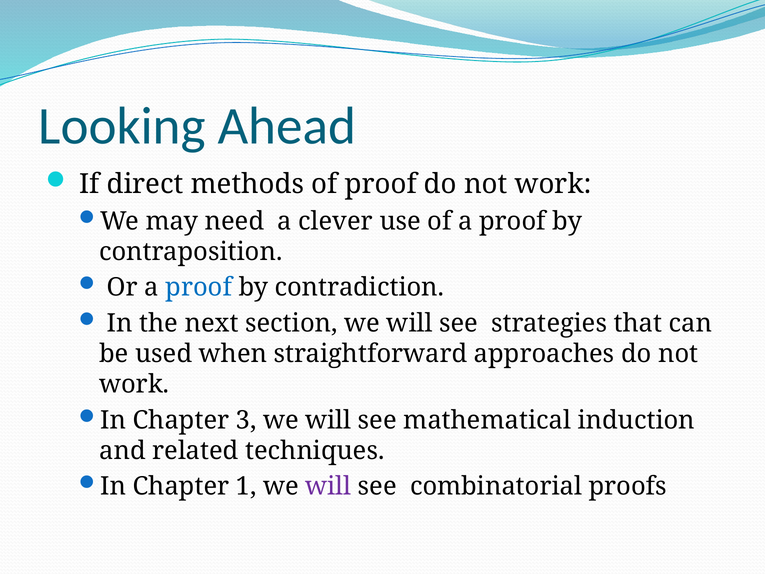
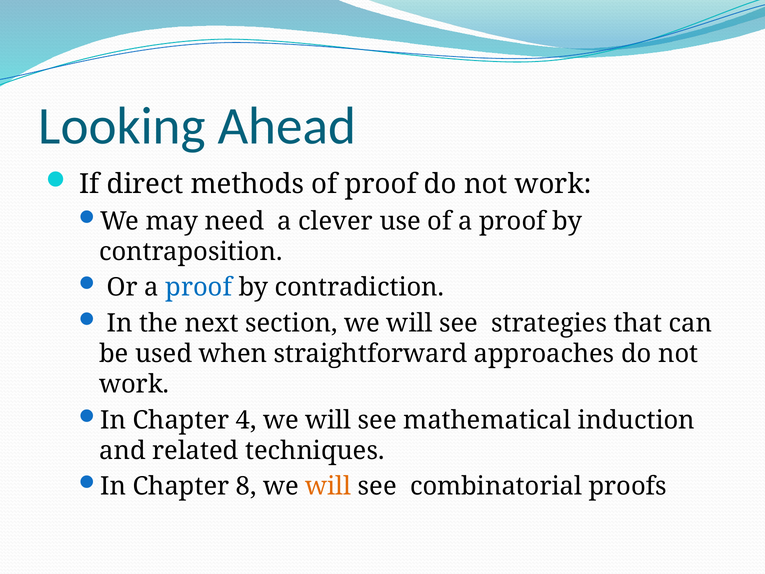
3: 3 -> 4
1: 1 -> 8
will at (328, 486) colour: purple -> orange
